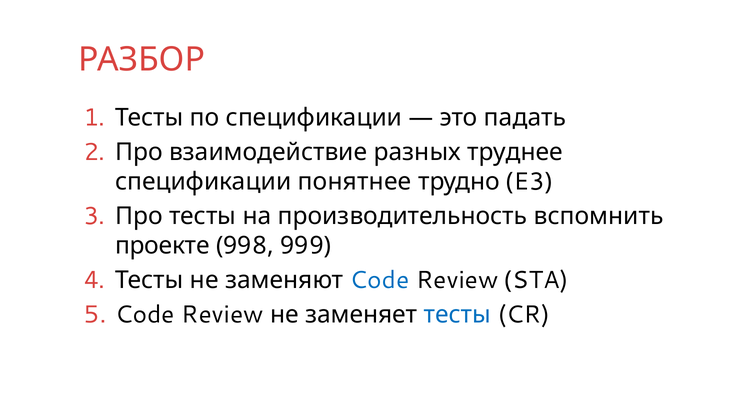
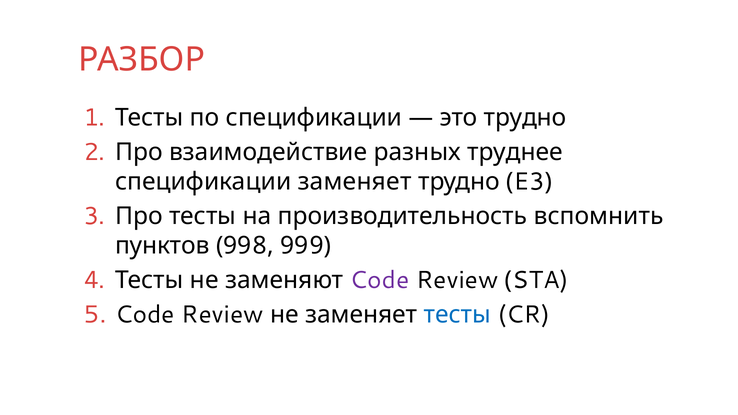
это падать: падать -> трудно
спецификации понятнее: понятнее -> заменяет
проекте: проекте -> пунктов
Code at (380, 280) colour: blue -> purple
